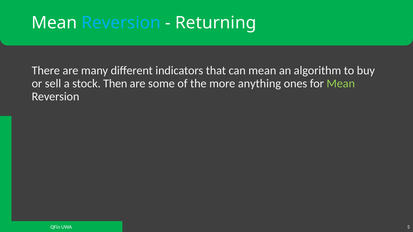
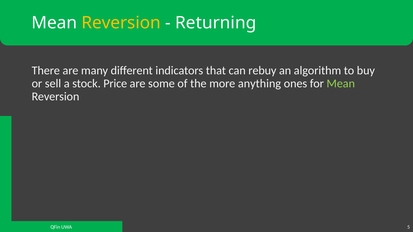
Reversion at (121, 23) colour: light blue -> yellow
can mean: mean -> rebuy
Then: Then -> Price
